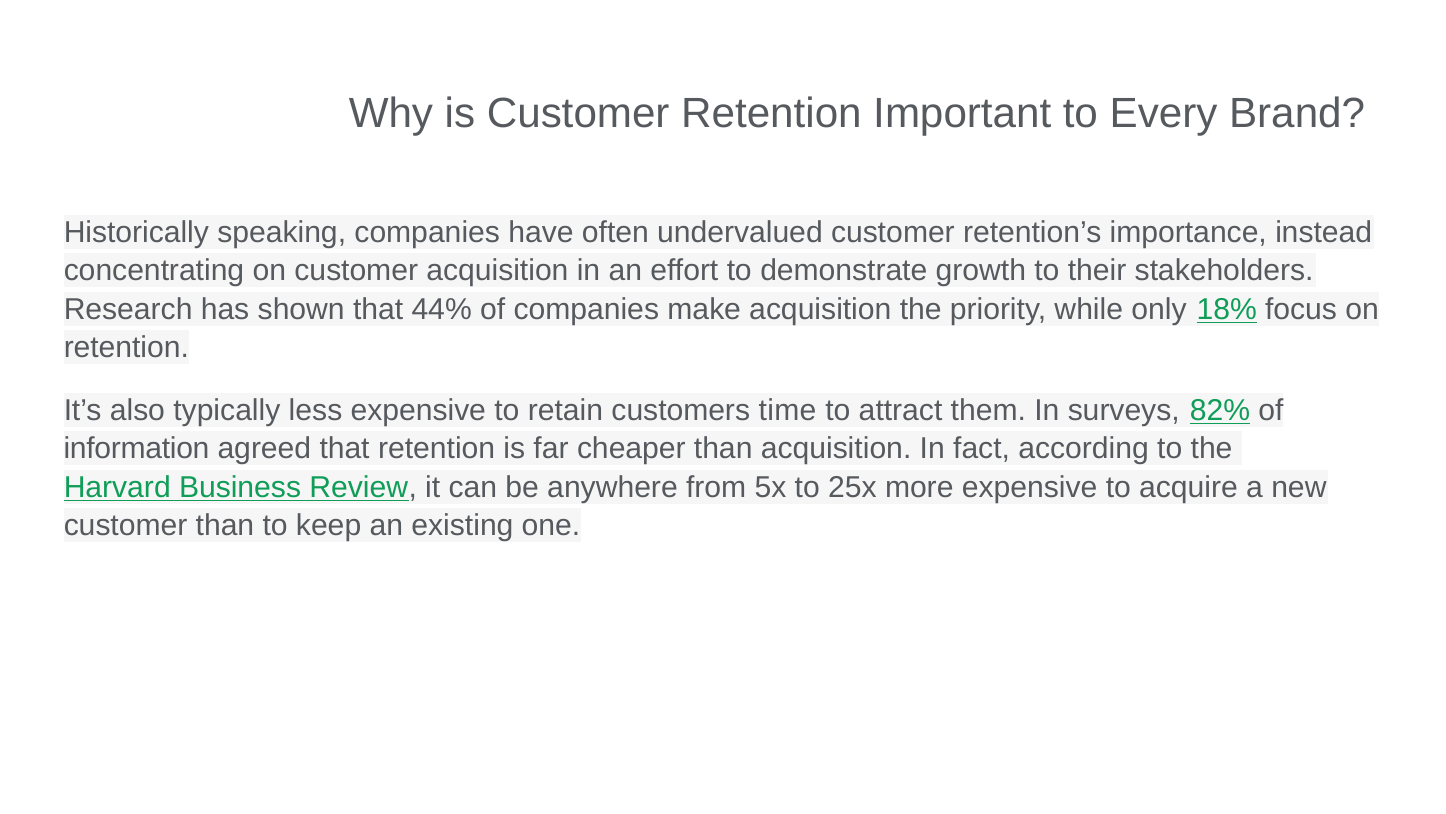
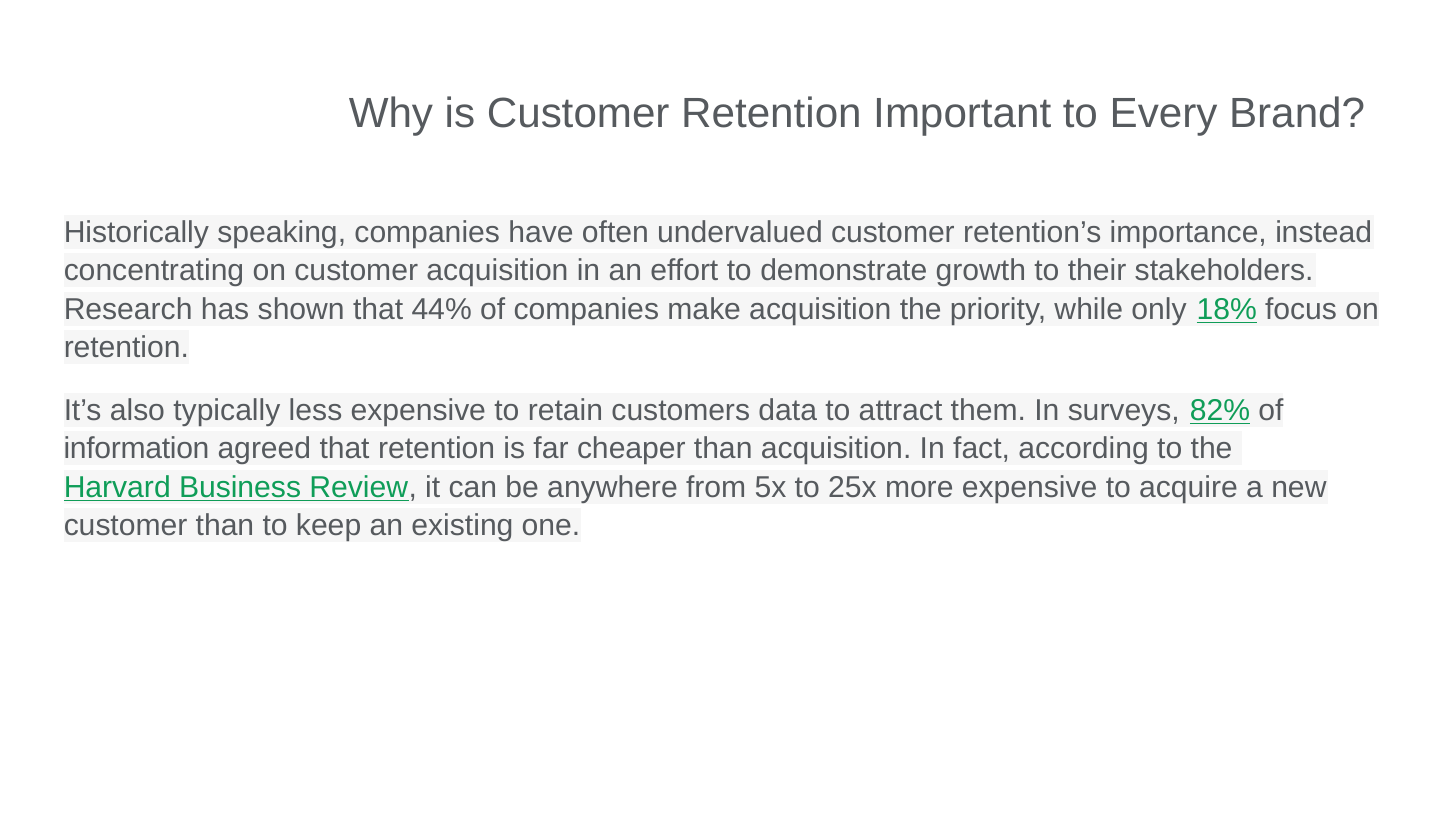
time: time -> data
